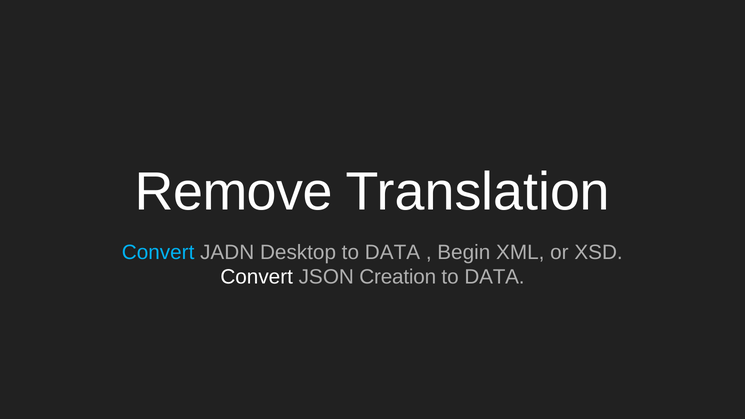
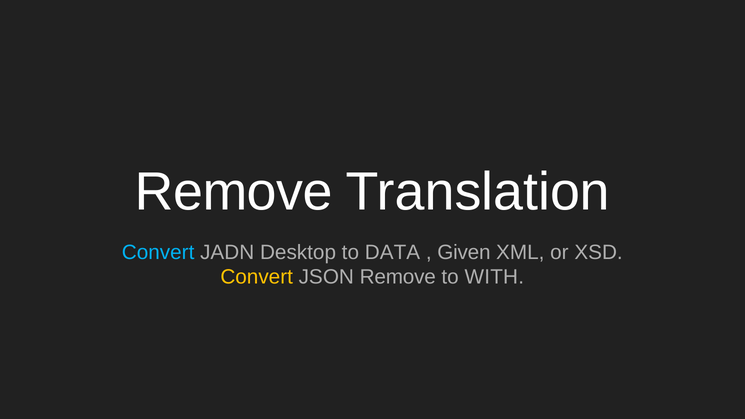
Begin: Begin -> Given
Convert at (257, 277) colour: white -> yellow
JSON Creation: Creation -> Remove
DATA at (494, 277): DATA -> WITH
